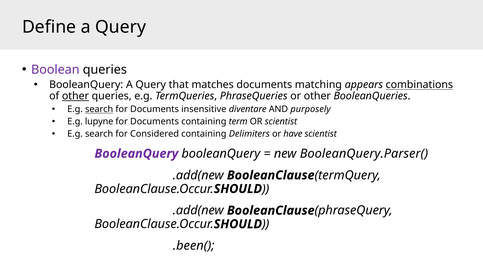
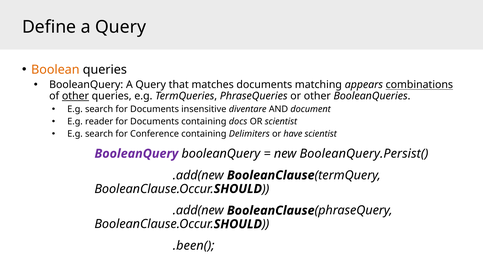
Boolean colour: purple -> orange
search at (99, 109) underline: present -> none
purposely: purposely -> document
lupyne: lupyne -> reader
term: term -> docs
Considered: Considered -> Conference
BooleanQuery.Parser(: BooleanQuery.Parser( -> BooleanQuery.Persist(
